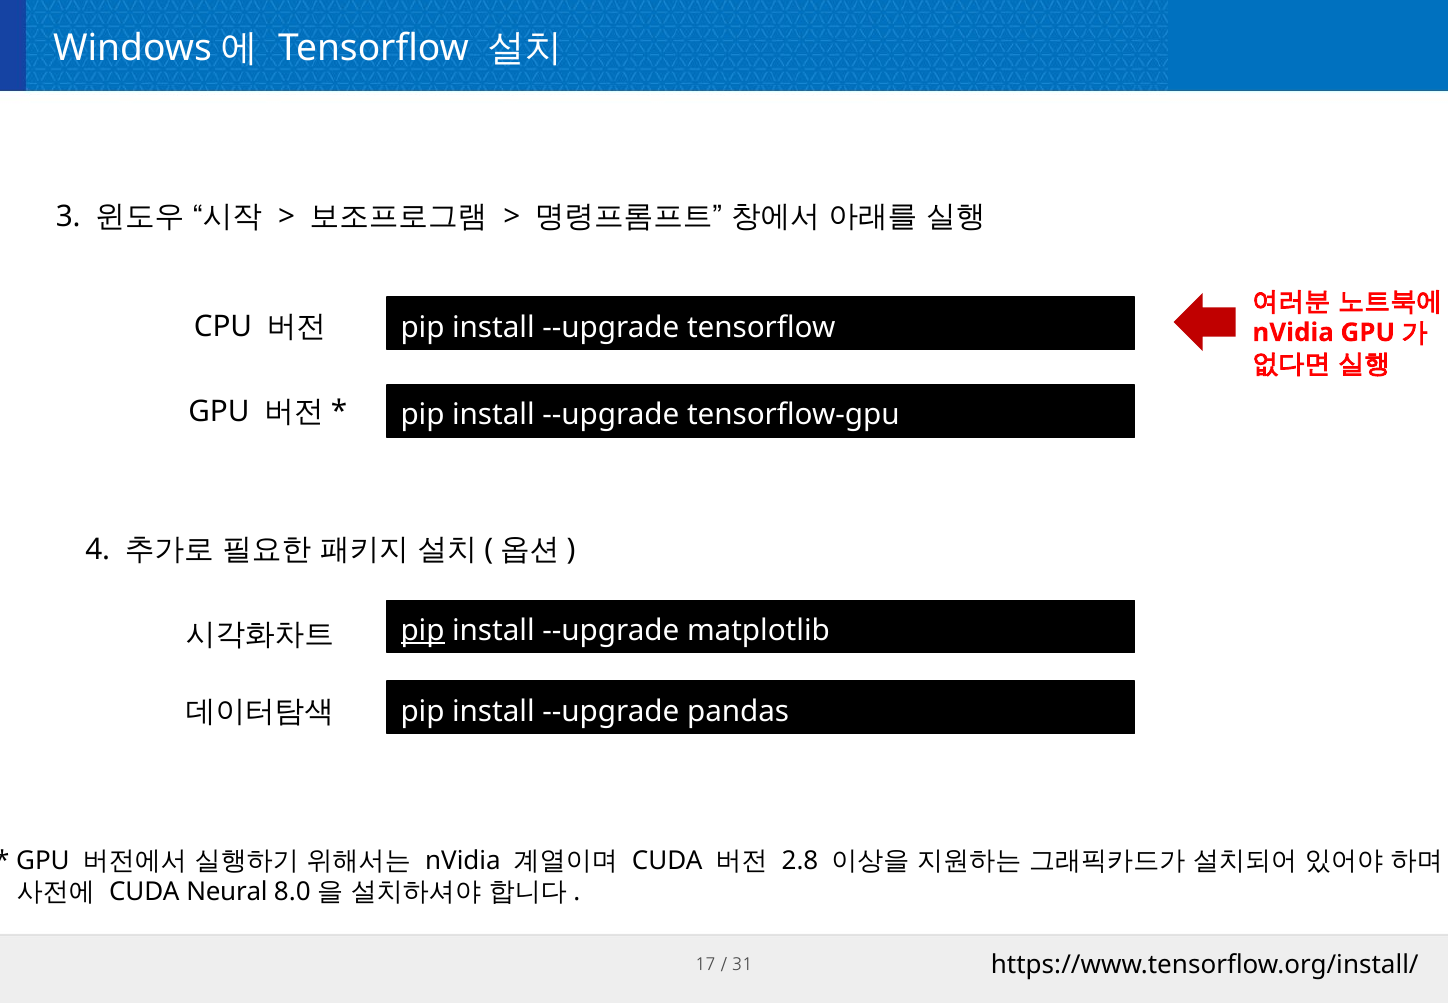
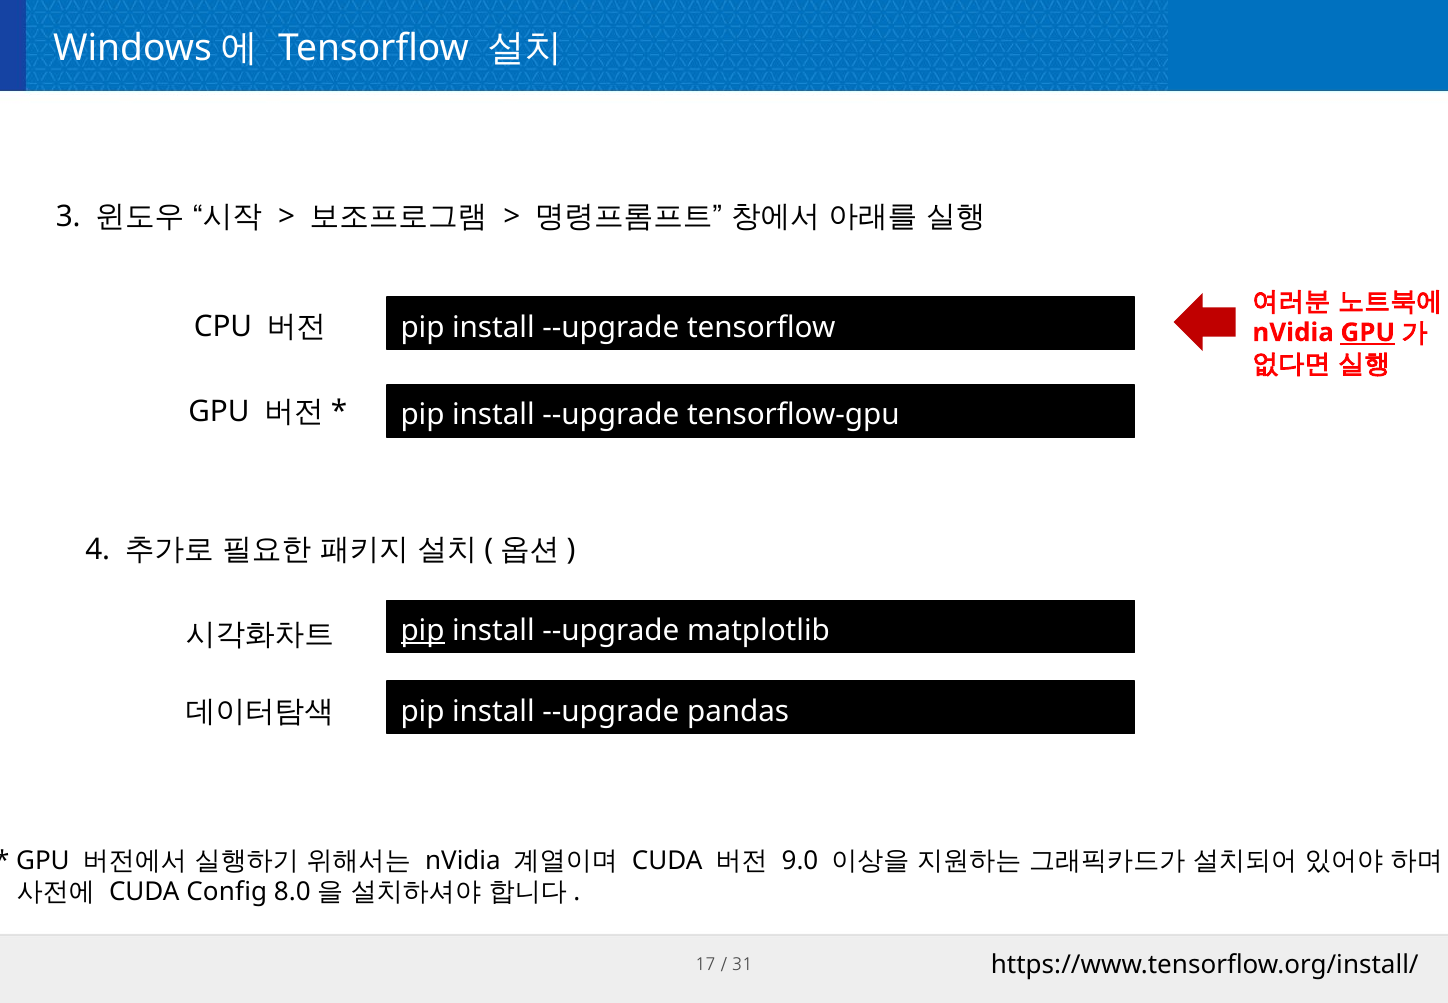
GPU at (1368, 332) underline: none -> present
2.8: 2.8 -> 9.0
Neural: Neural -> Config
